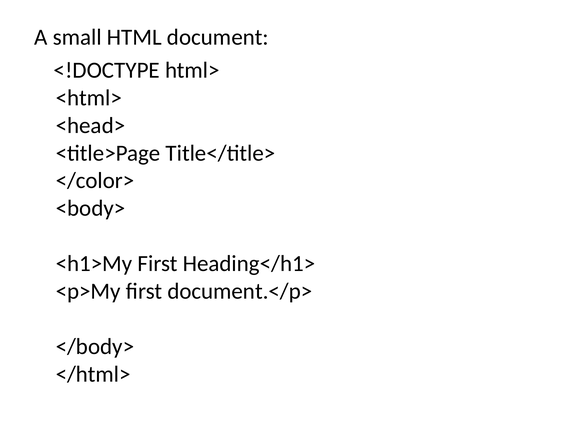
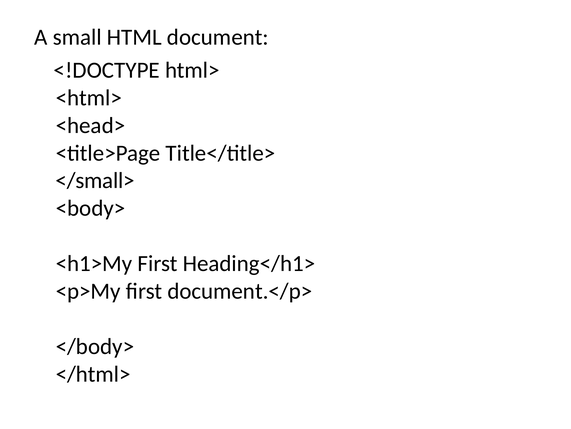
</color>: </color> -> </small>
